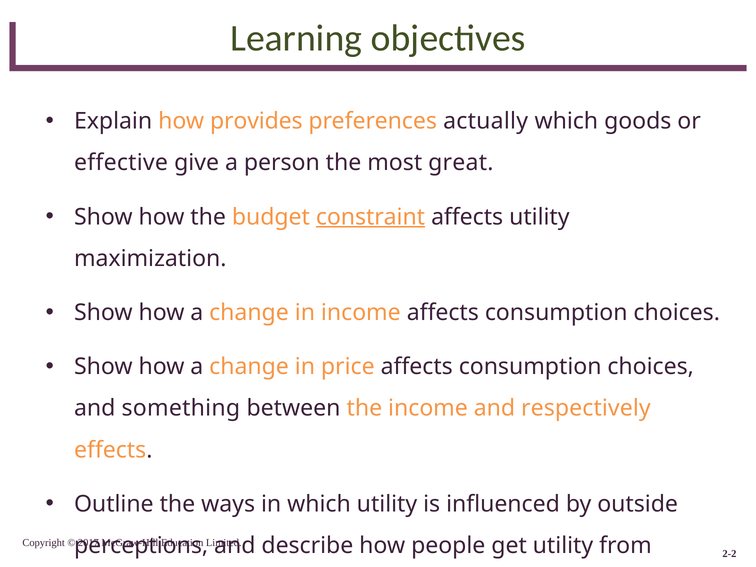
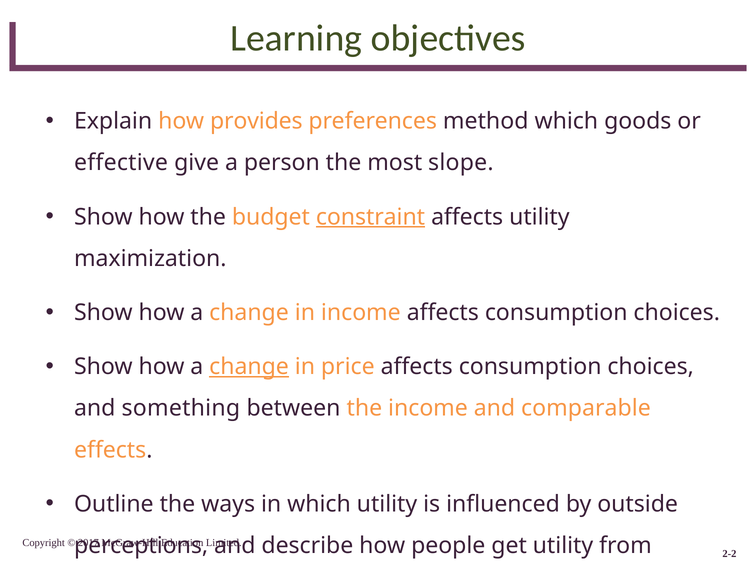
actually: actually -> method
great: great -> slope
change at (249, 367) underline: none -> present
respectively: respectively -> comparable
